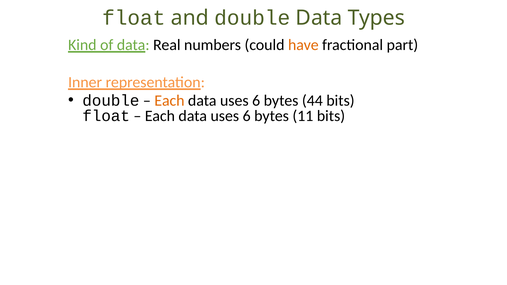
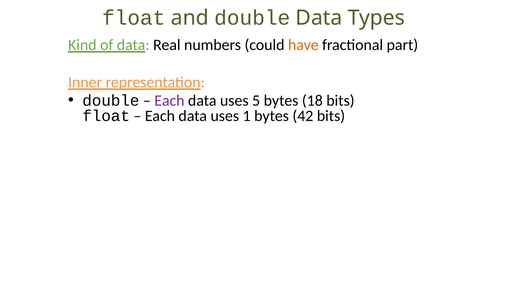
Each at (169, 101) colour: orange -> purple
6 at (256, 101): 6 -> 5
44: 44 -> 18
6 at (247, 116): 6 -> 1
11: 11 -> 42
